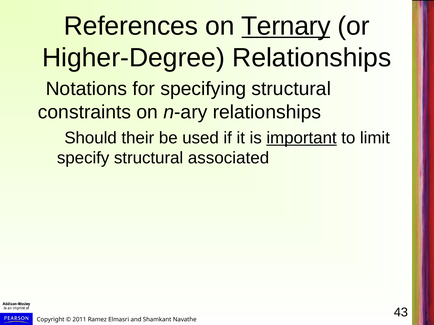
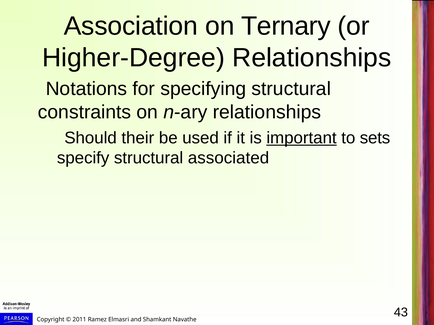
References: References -> Association
Ternary underline: present -> none
limit: limit -> sets
